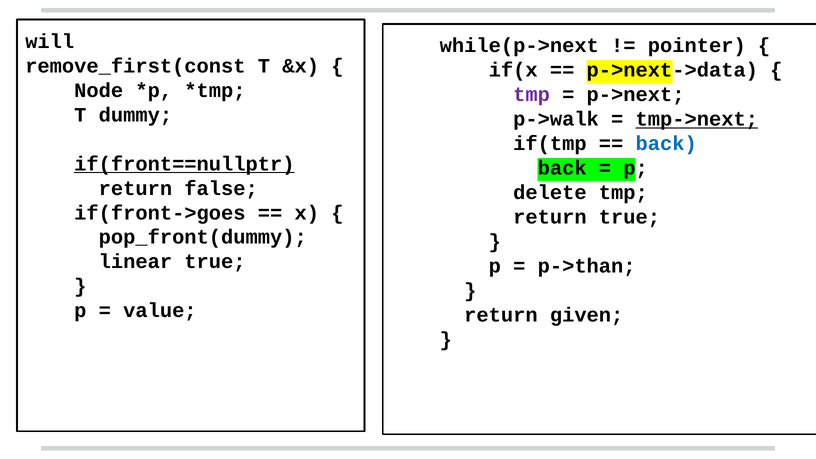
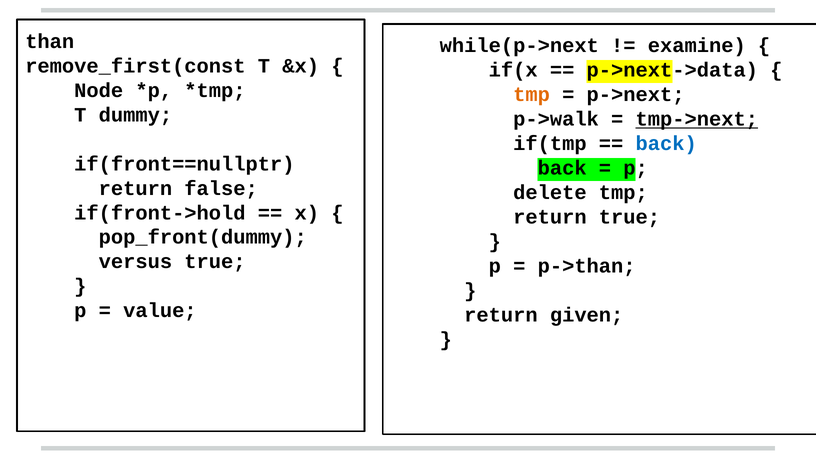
will: will -> than
pointer: pointer -> examine
tmp at (532, 95) colour: purple -> orange
if(front==nullptr underline: present -> none
if(front->goes: if(front->goes -> if(front->hold
linear: linear -> versus
